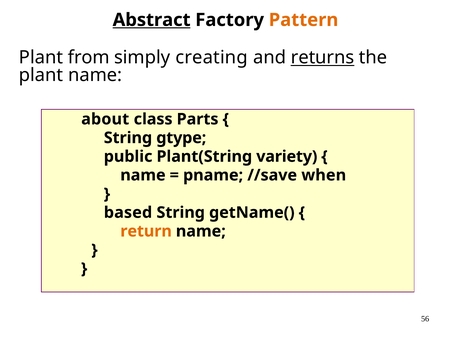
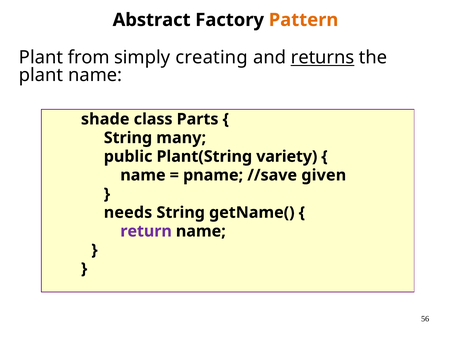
Abstract underline: present -> none
about: about -> shade
gtype: gtype -> many
when: when -> given
based: based -> needs
return colour: orange -> purple
